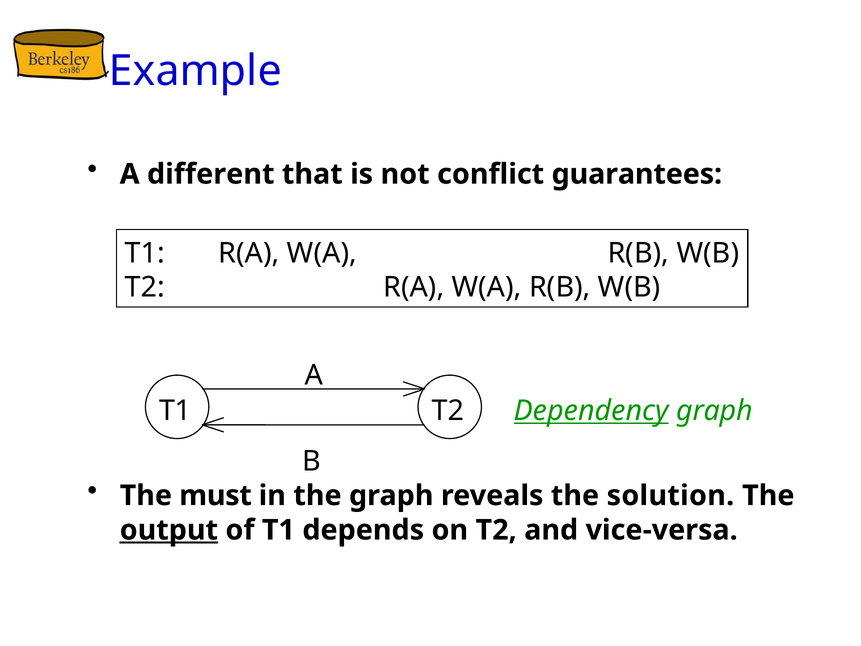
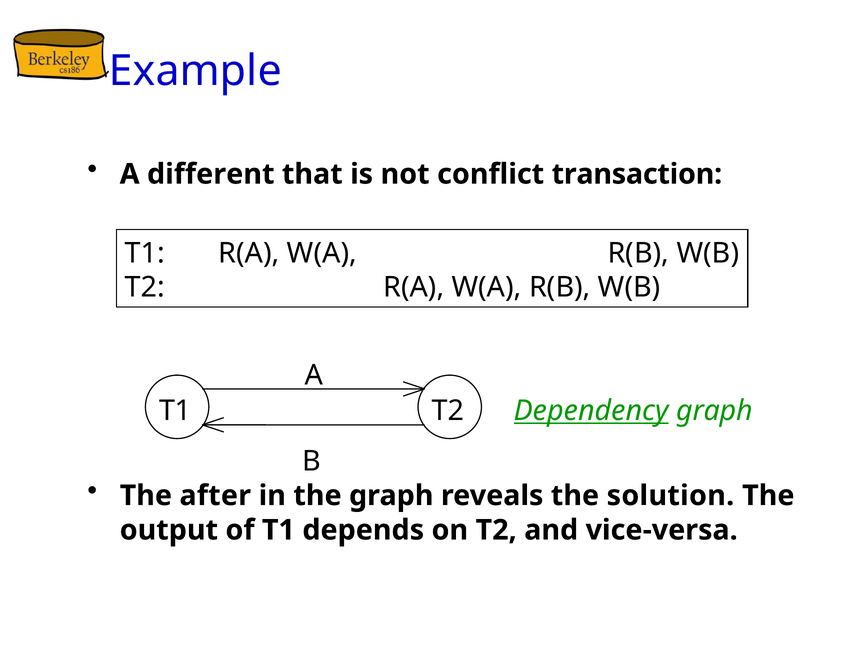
guarantees: guarantees -> transaction
must: must -> after
output underline: present -> none
